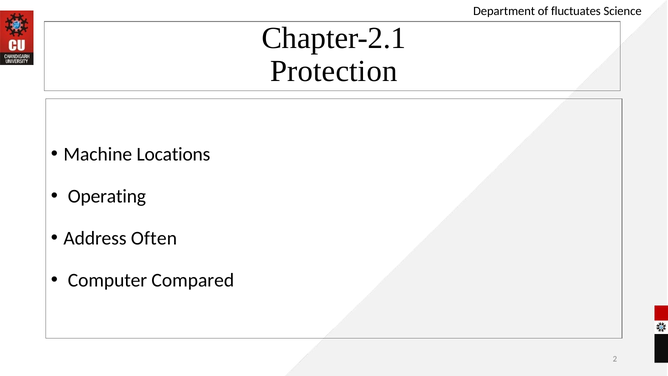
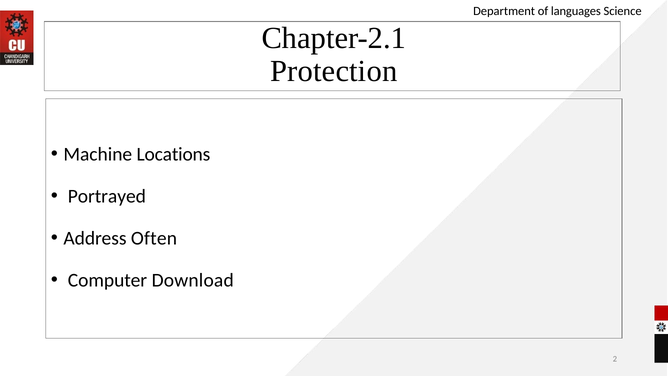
fluctuates: fluctuates -> languages
Operating: Operating -> Portrayed
Compared: Compared -> Download
